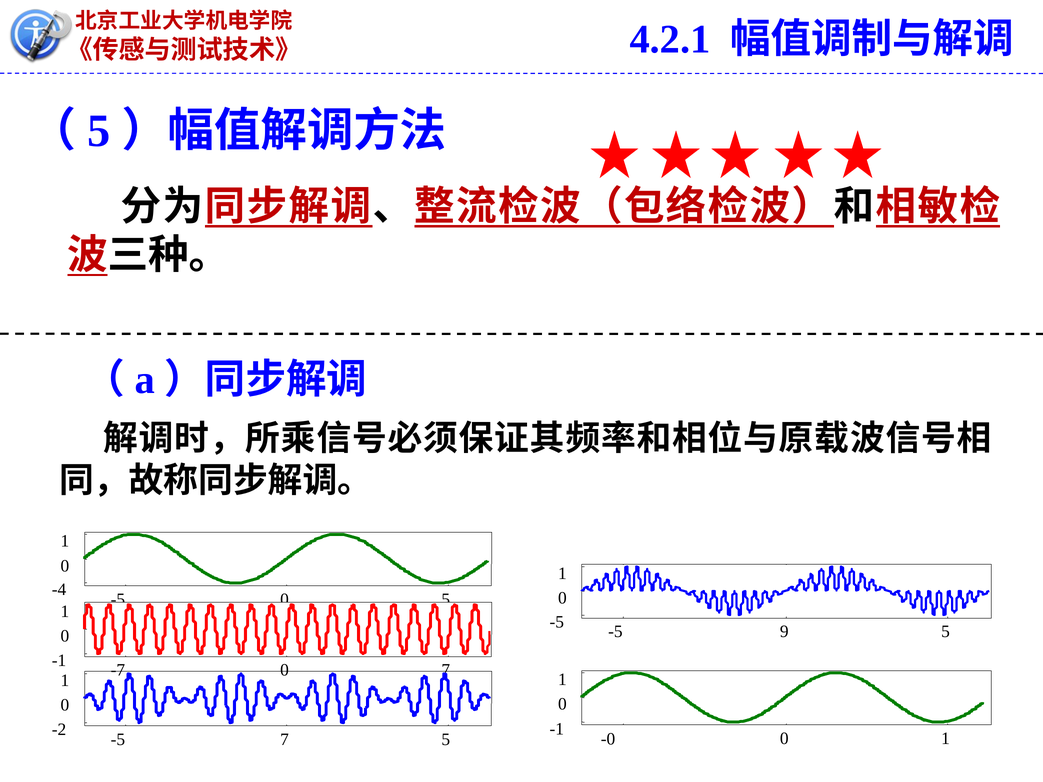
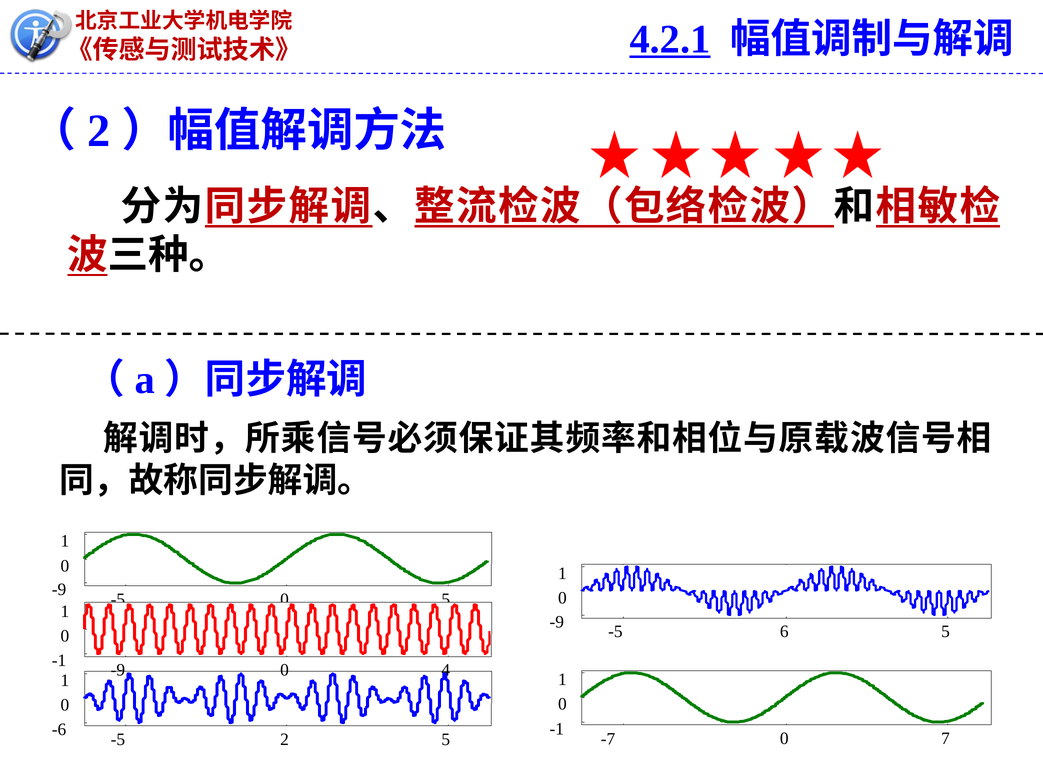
4.2.1 underline: none -> present
5 at (99, 131): 5 -> 2
-4 at (59, 590): -4 -> -9
-5 at (557, 622): -5 -> -9
9: 9 -> 6
-7 at (118, 670): -7 -> -9
0 7: 7 -> 4
-2: -2 -> -6
-0: -0 -> -7
1 at (946, 739): 1 -> 7
-5 7: 7 -> 2
